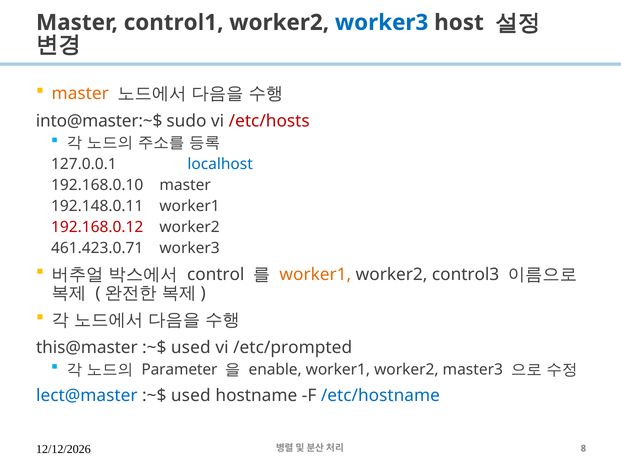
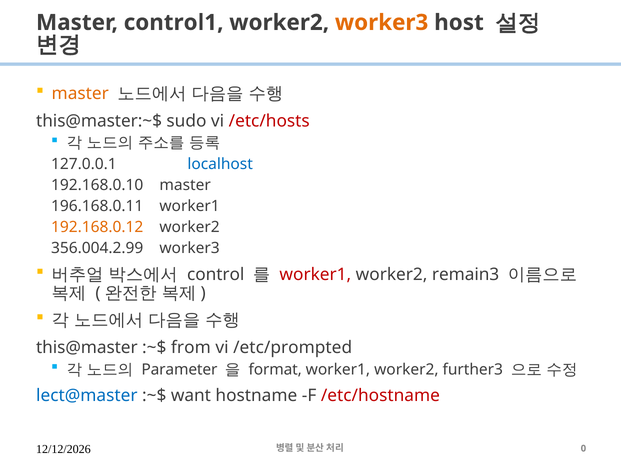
worker3 at (382, 23) colour: blue -> orange
into@master:~$: into@master:~$ -> this@master:~$
192.148.0.11: 192.148.0.11 -> 196.168.0.11
192.168.0.12 colour: red -> orange
461.423.0.71: 461.423.0.71 -> 356.004.2.99
worker1 at (315, 275) colour: orange -> red
control3: control3 -> remain3
used at (191, 348): used -> from
enable: enable -> format
master3: master3 -> further3
used at (191, 396): used -> want
/etc/hostname colour: blue -> red
8: 8 -> 0
